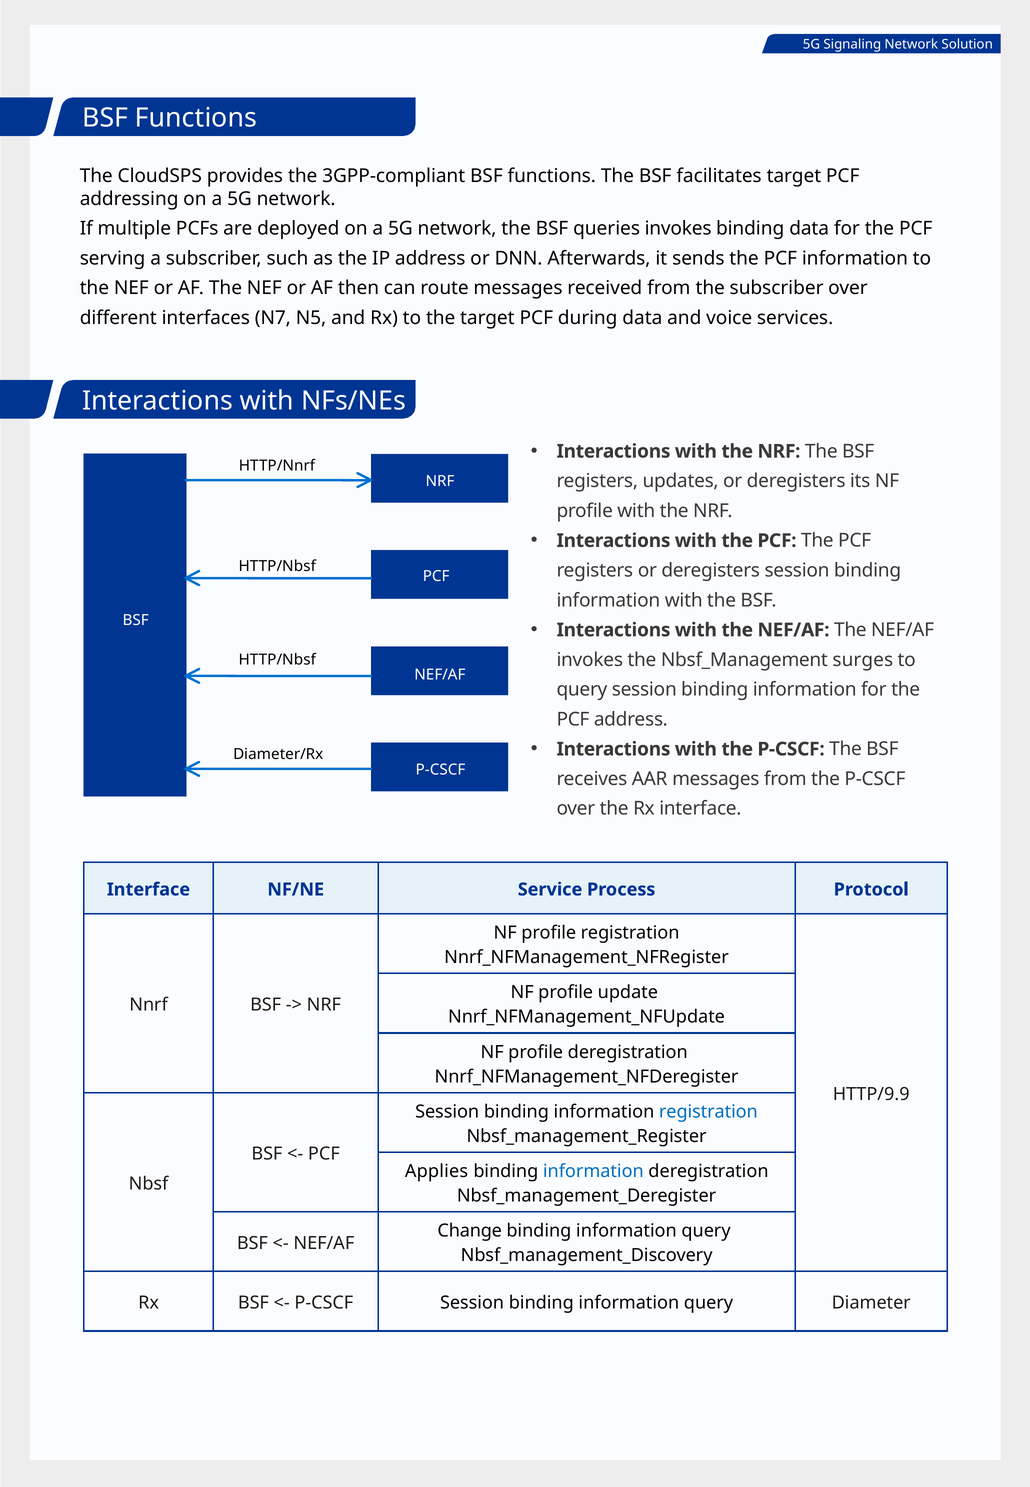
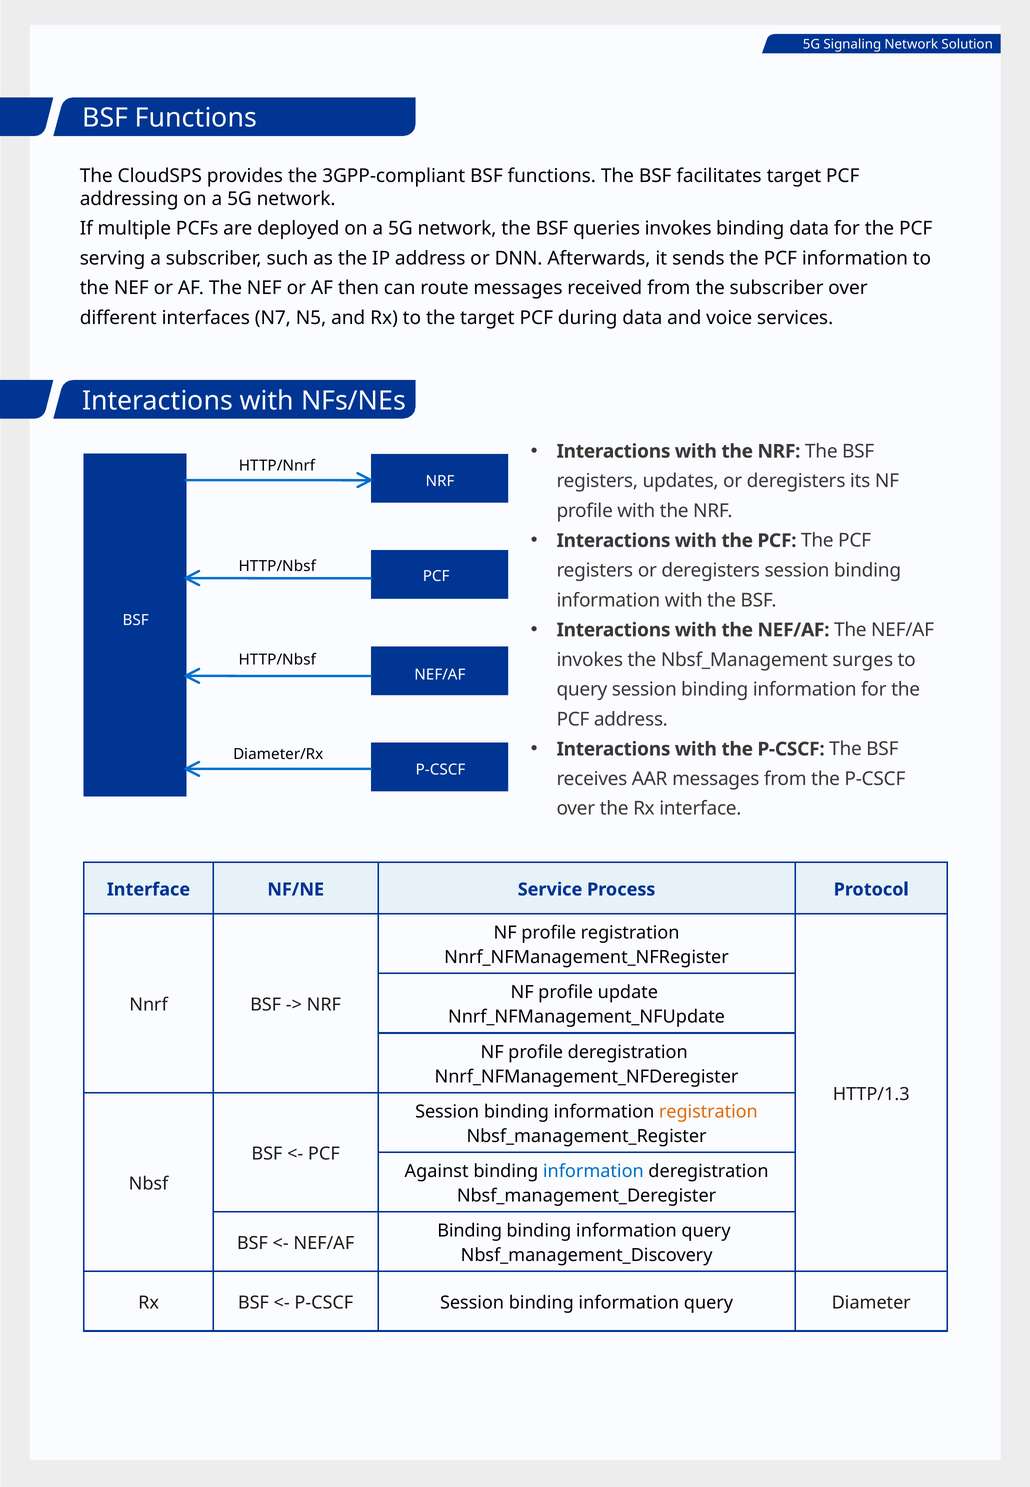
HTTP/9.9: HTTP/9.9 -> HTTP/1.3
registration at (708, 1112) colour: blue -> orange
Applies: Applies -> Against
Change at (470, 1232): Change -> Binding
